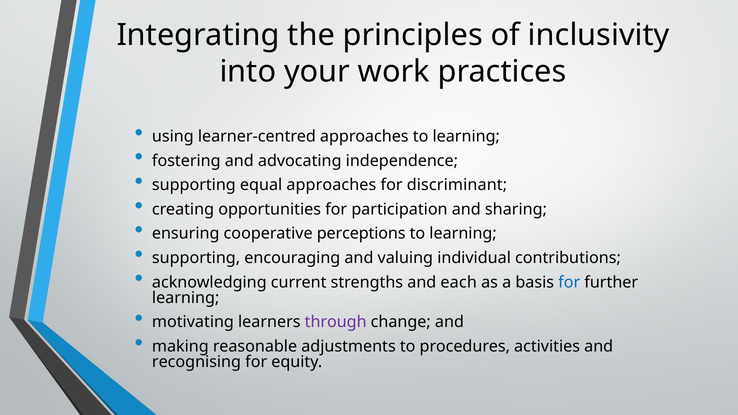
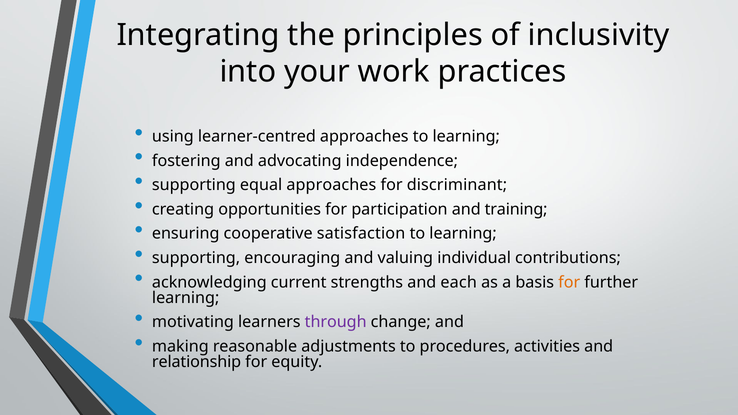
sharing: sharing -> training
perceptions: perceptions -> satisfaction
for at (569, 282) colour: blue -> orange
recognising: recognising -> relationship
